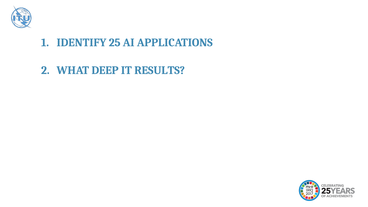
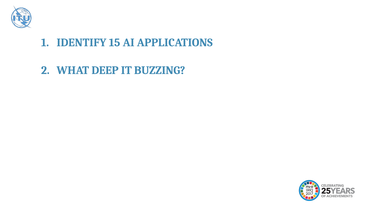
25: 25 -> 15
RESULTS: RESULTS -> BUZZING
